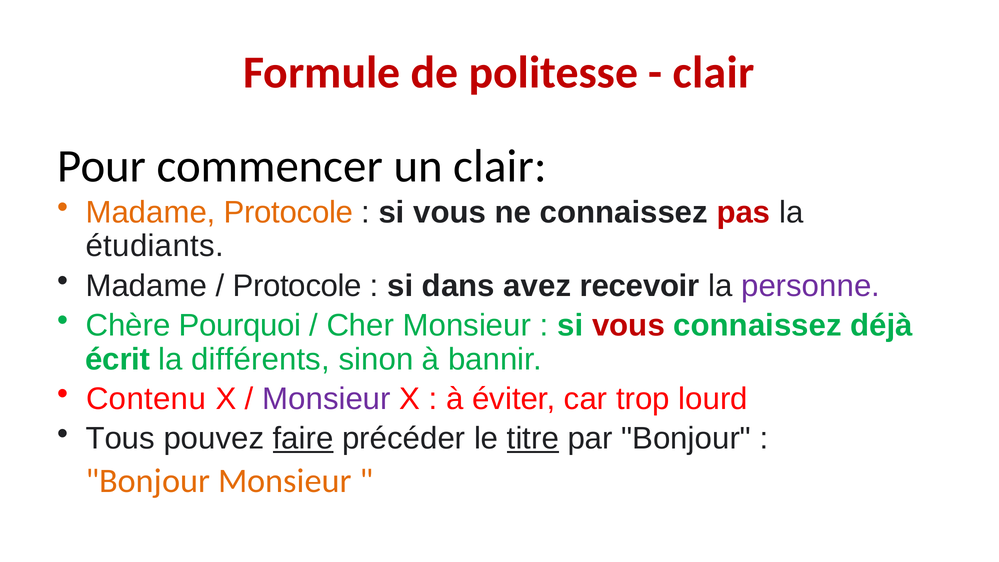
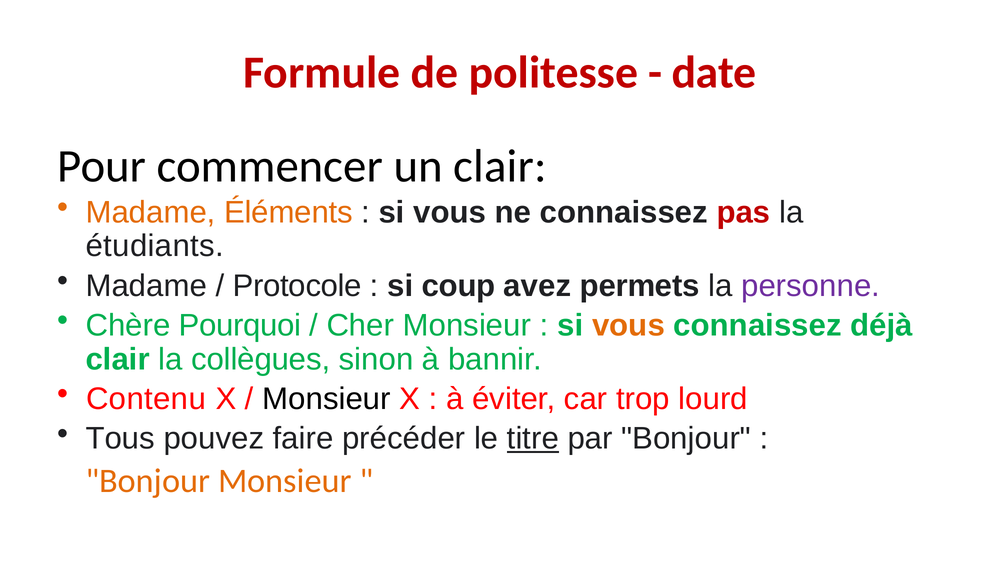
clair at (714, 73): clair -> date
Madame Protocole: Protocole -> Éléments
dans: dans -> coup
recevoir: recevoir -> permets
vous at (628, 325) colour: red -> orange
écrit at (118, 359): écrit -> clair
différents: différents -> collègues
Monsieur at (326, 399) colour: purple -> black
faire underline: present -> none
